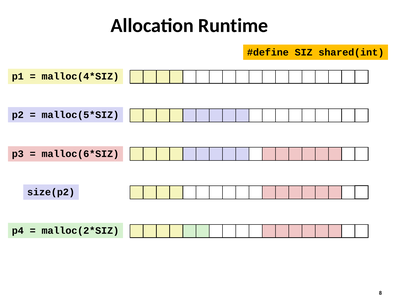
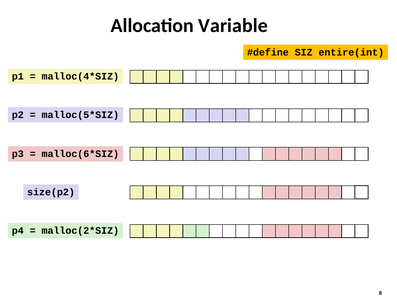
Runtime: Runtime -> Variable
shared(int: shared(int -> entire(int
